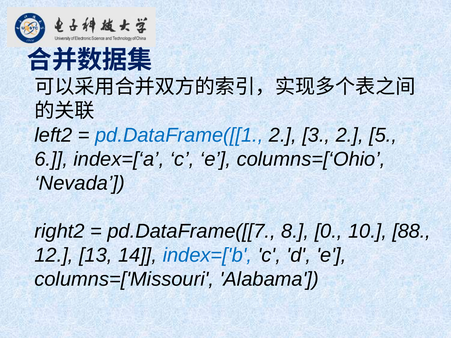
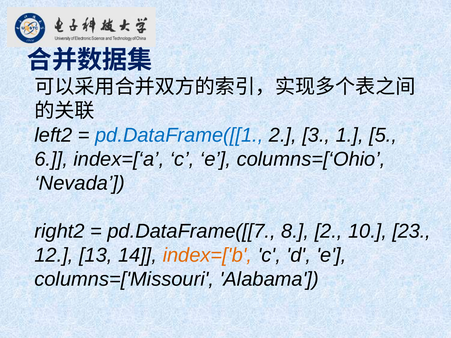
3 2: 2 -> 1
8 0: 0 -> 2
88: 88 -> 23
index=['b colour: blue -> orange
